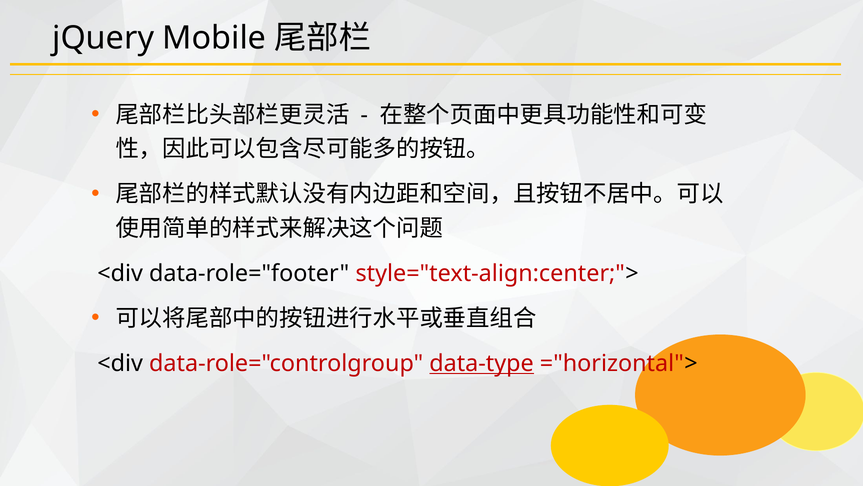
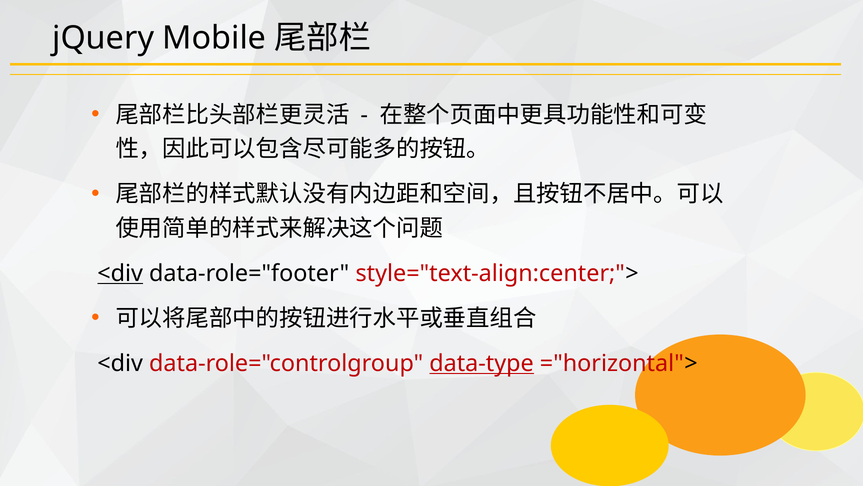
<div at (120, 273) underline: none -> present
